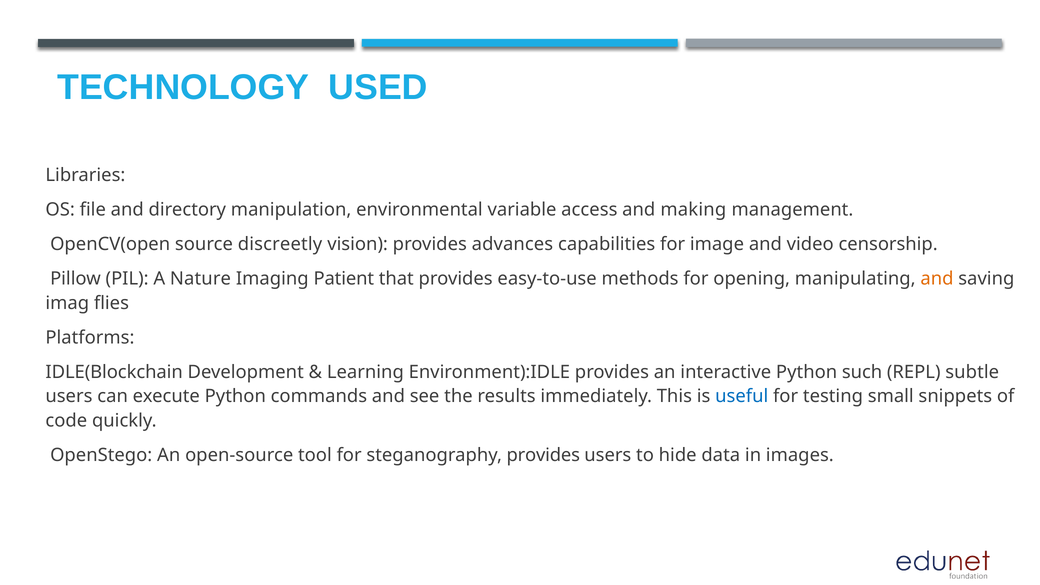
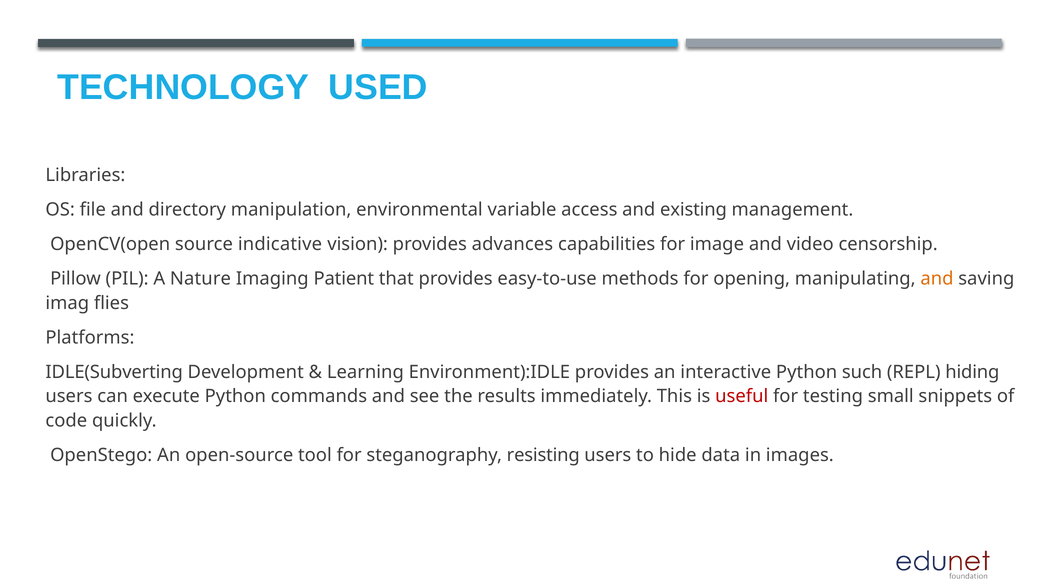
making: making -> existing
discreetly: discreetly -> indicative
IDLE(Blockchain: IDLE(Blockchain -> IDLE(Subverting
subtle: subtle -> hiding
useful colour: blue -> red
steganography provides: provides -> resisting
